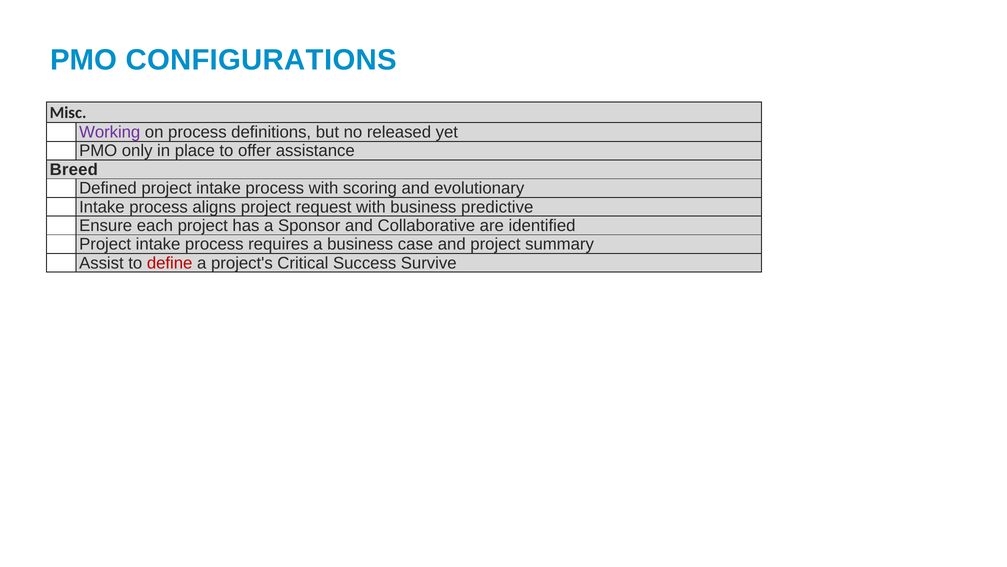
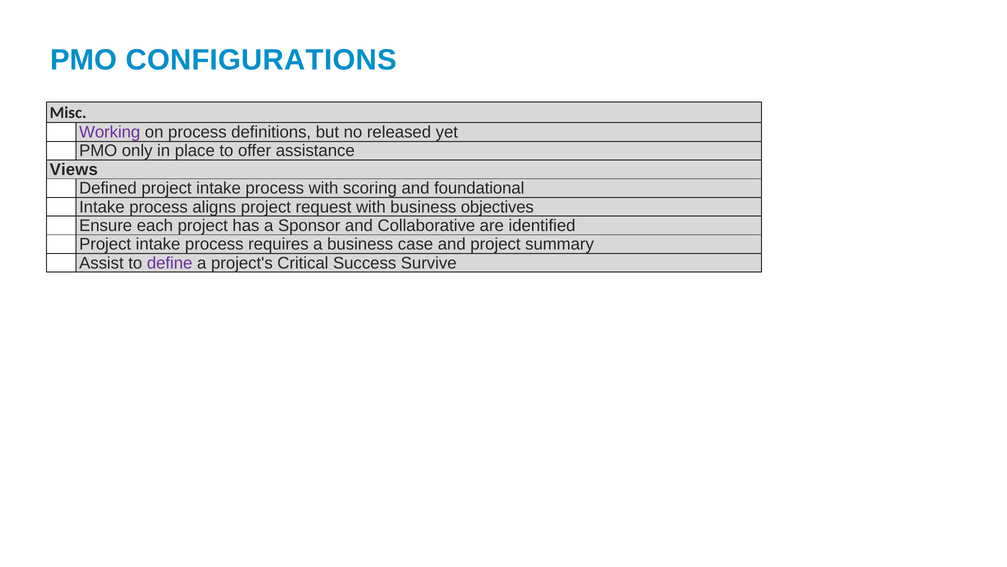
Breed: Breed -> Views
evolutionary: evolutionary -> foundational
predictive: predictive -> objectives
define colour: red -> purple
